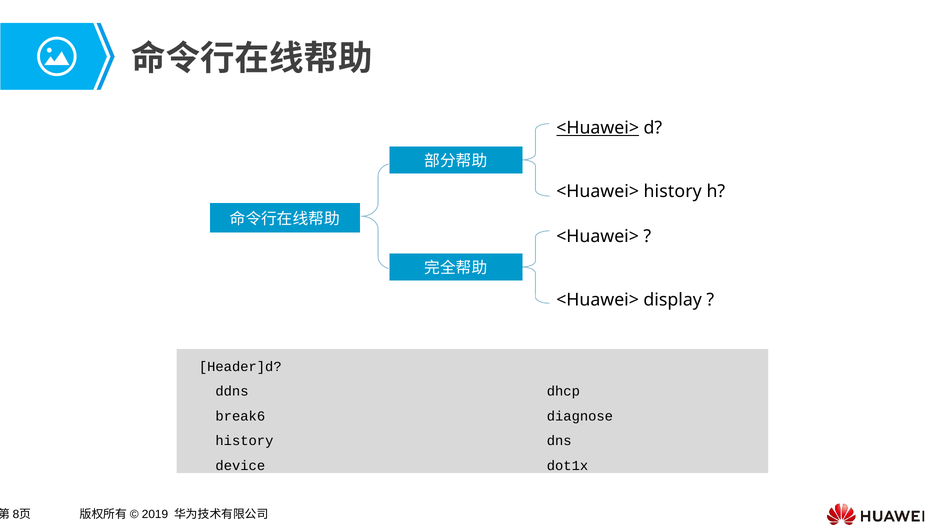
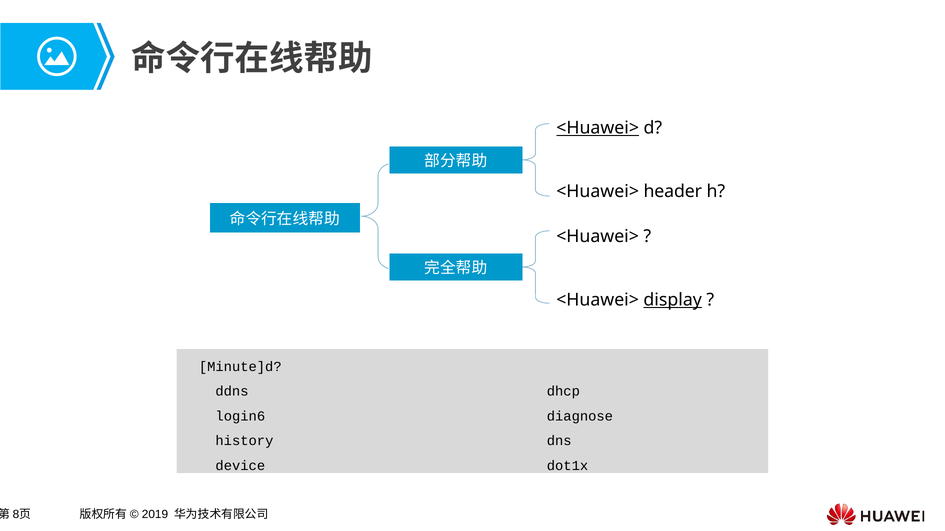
<Huawei> history: history -> header
display underline: none -> present
Header]d: Header]d -> Minute]d
break6: break6 -> login6
